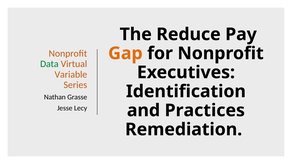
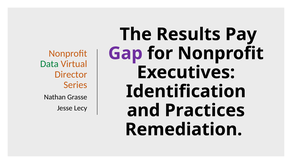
Reduce: Reduce -> Results
Gap colour: orange -> purple
Variable: Variable -> Director
